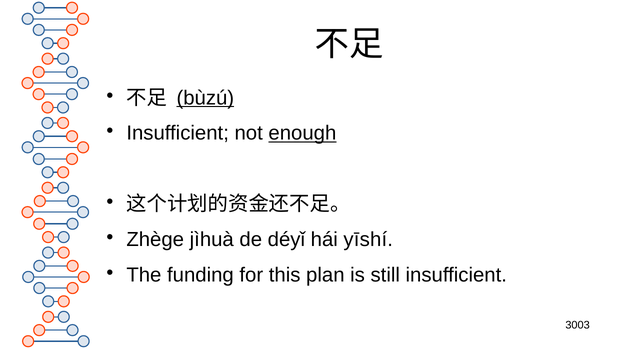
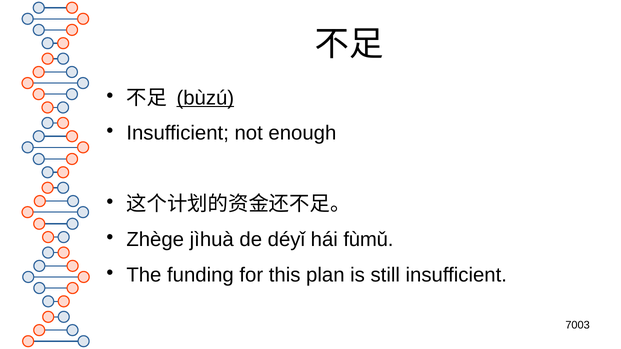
enough underline: present -> none
yīshí: yīshí -> fùmǔ
3003: 3003 -> 7003
